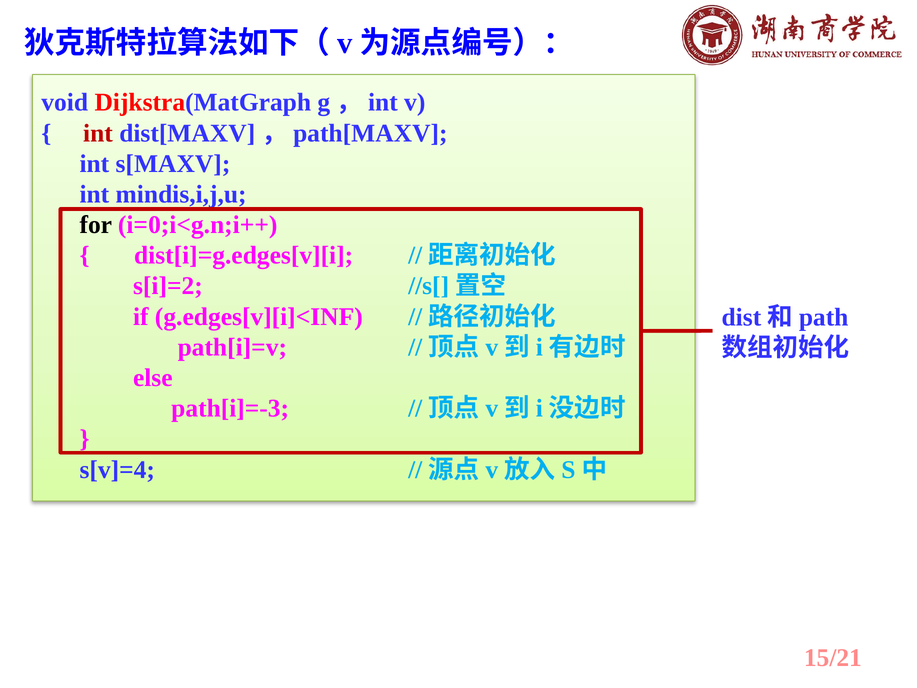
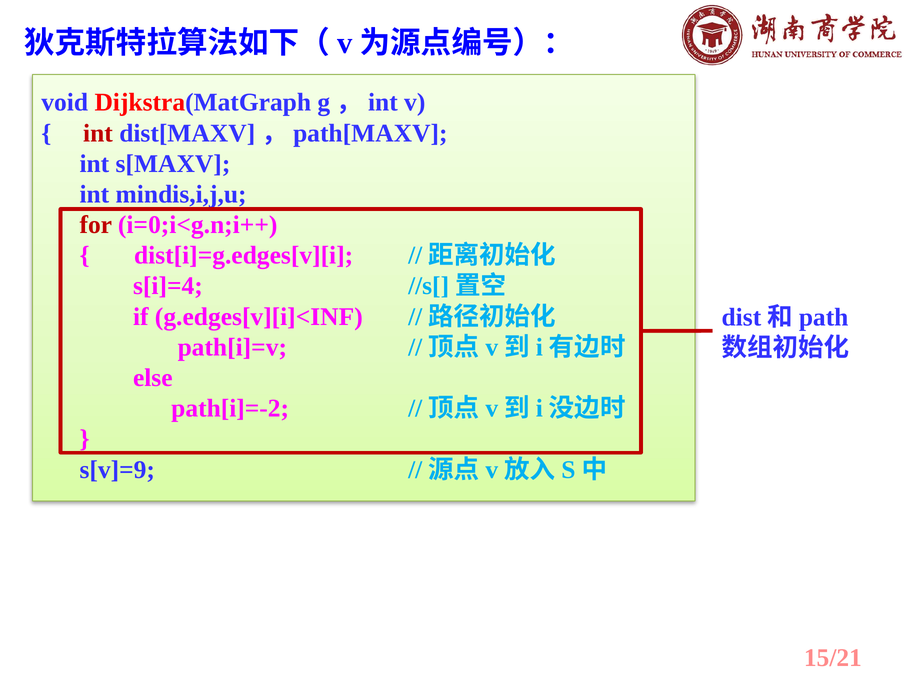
for colour: black -> red
s[i]=2: s[i]=2 -> s[i]=4
path[i]=-3: path[i]=-3 -> path[i]=-2
s[v]=4: s[v]=4 -> s[v]=9
